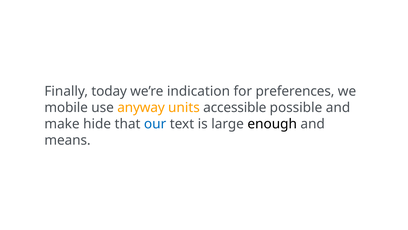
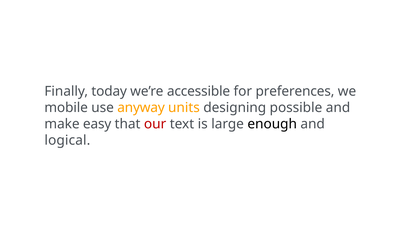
indication: indication -> accessible
accessible: accessible -> designing
hide: hide -> easy
our colour: blue -> red
means: means -> logical
